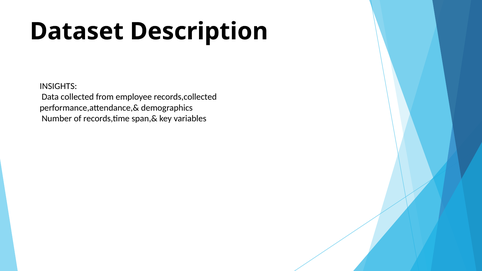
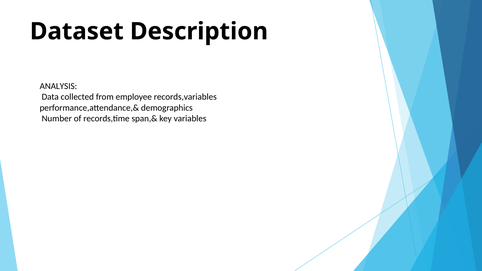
INSIGHTS: INSIGHTS -> ANALYSIS
records,collected: records,collected -> records,variables
